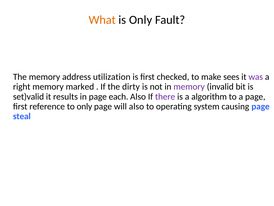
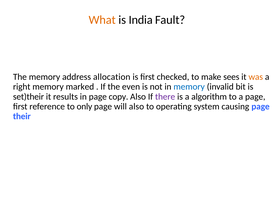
is Only: Only -> India
utilization: utilization -> allocation
was colour: purple -> orange
dirty: dirty -> even
memory at (189, 86) colour: purple -> blue
set)valid: set)valid -> set)their
each: each -> copy
steal: steal -> their
